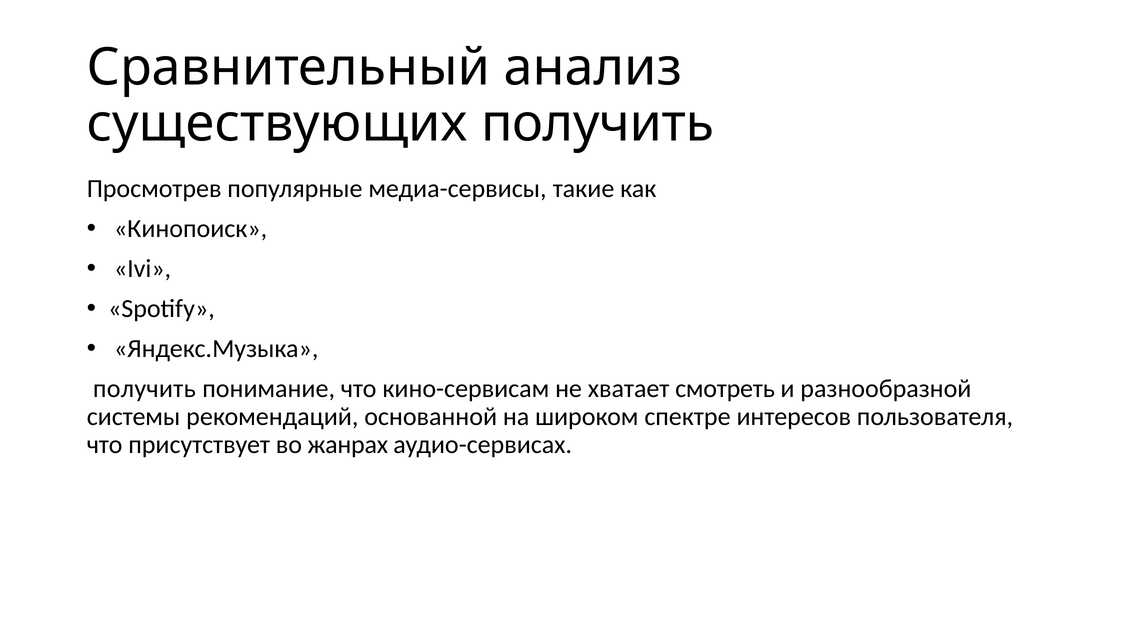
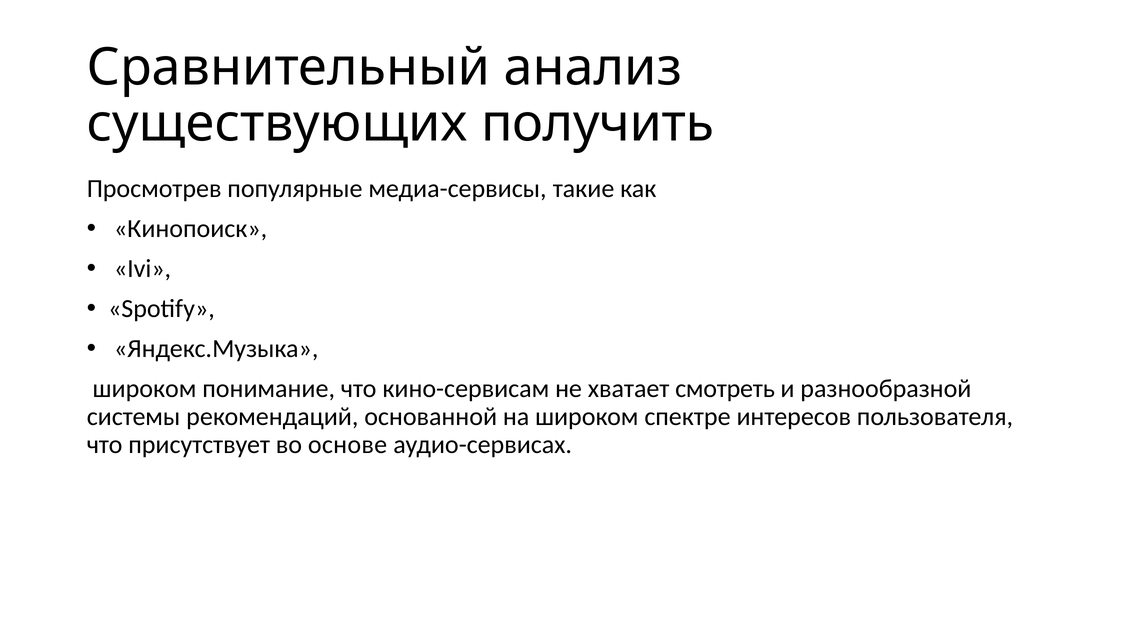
получить at (144, 389): получить -> широком
жанрах: жанрах -> основе
